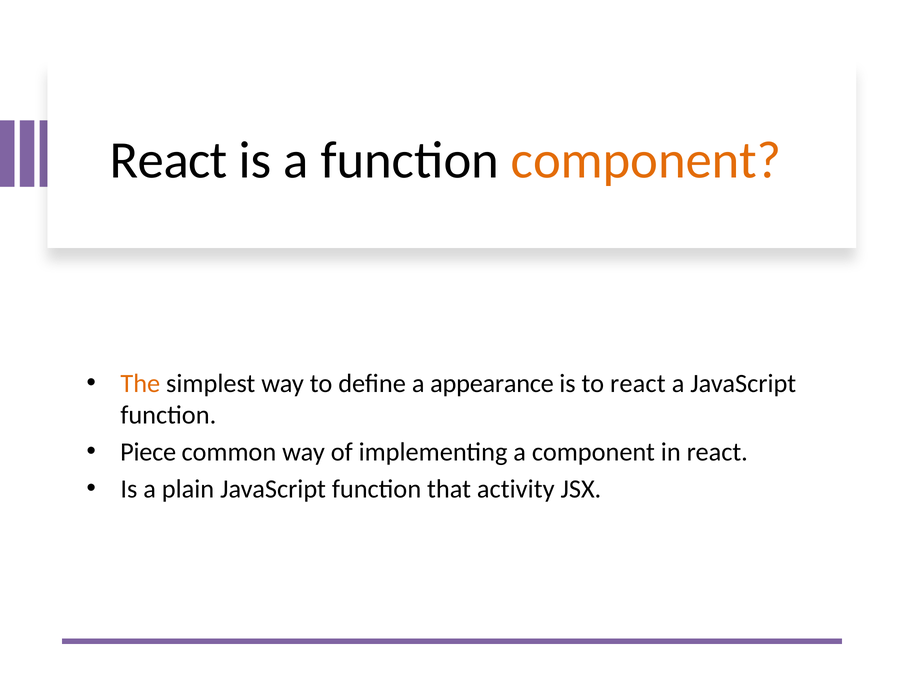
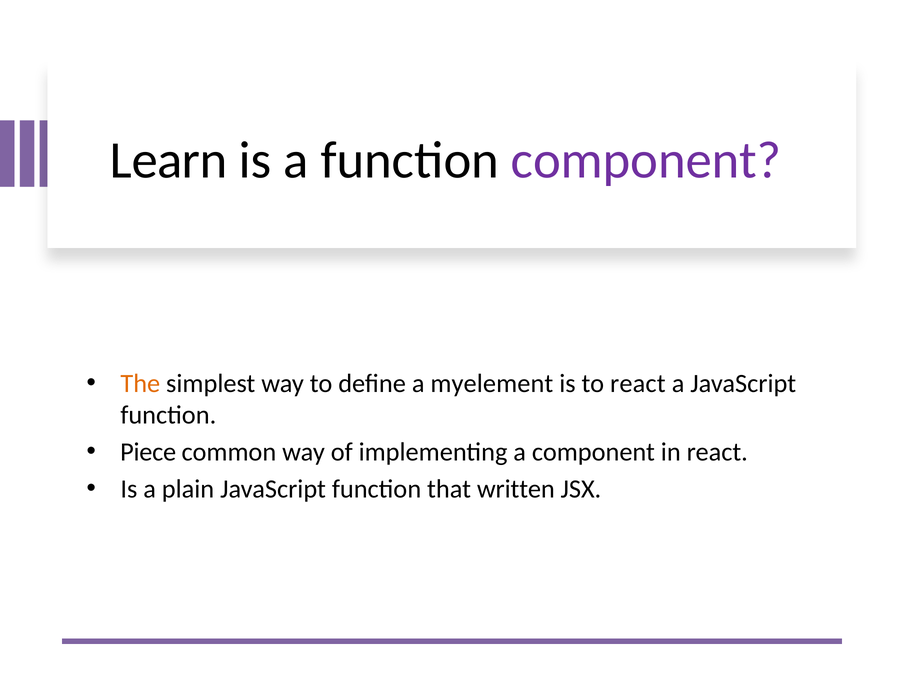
React at (169, 161): React -> Learn
component at (646, 161) colour: orange -> purple
appearance: appearance -> myelement
activity: activity -> written
